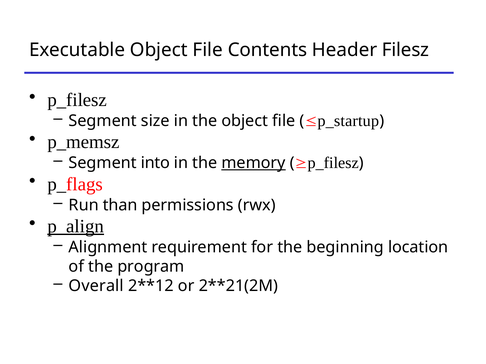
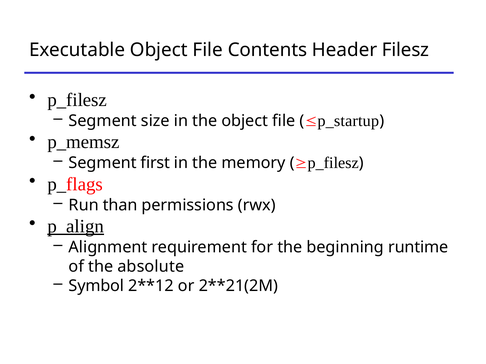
into: into -> first
memory underline: present -> none
location: location -> runtime
program: program -> absolute
Overall: Overall -> Symbol
